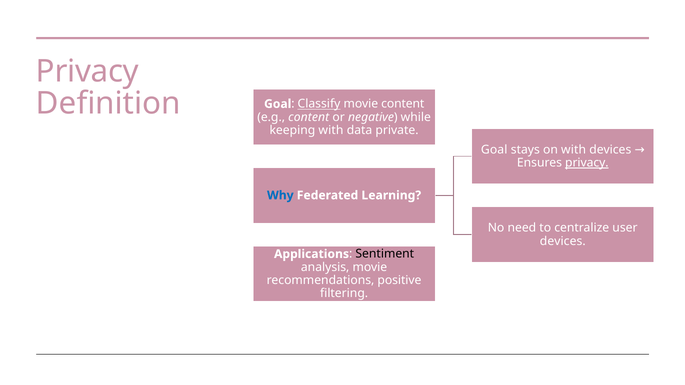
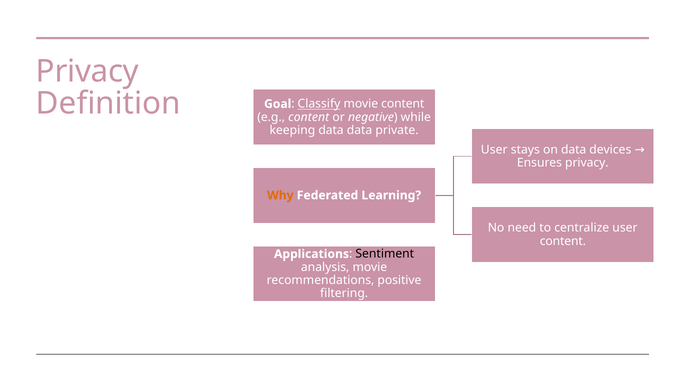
keeping with: with -> data
Goal at (494, 150): Goal -> User
on with: with -> data
privacy at (587, 163) underline: present -> none
Why colour: blue -> orange
devices at (563, 241): devices -> content
